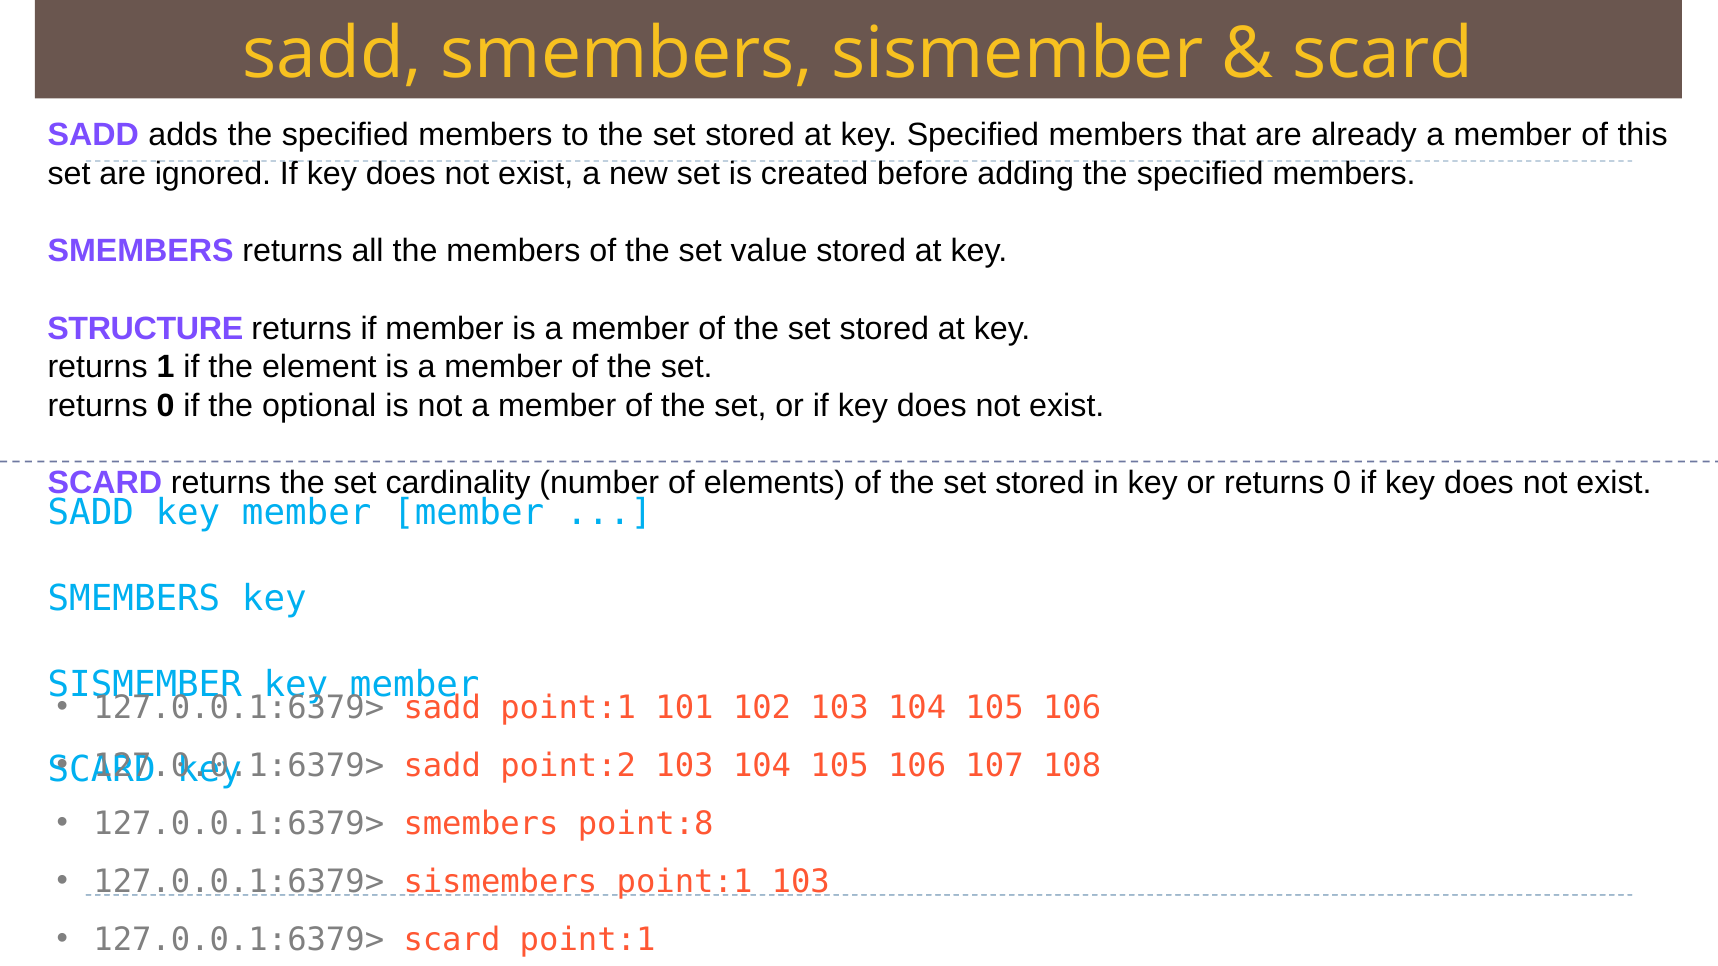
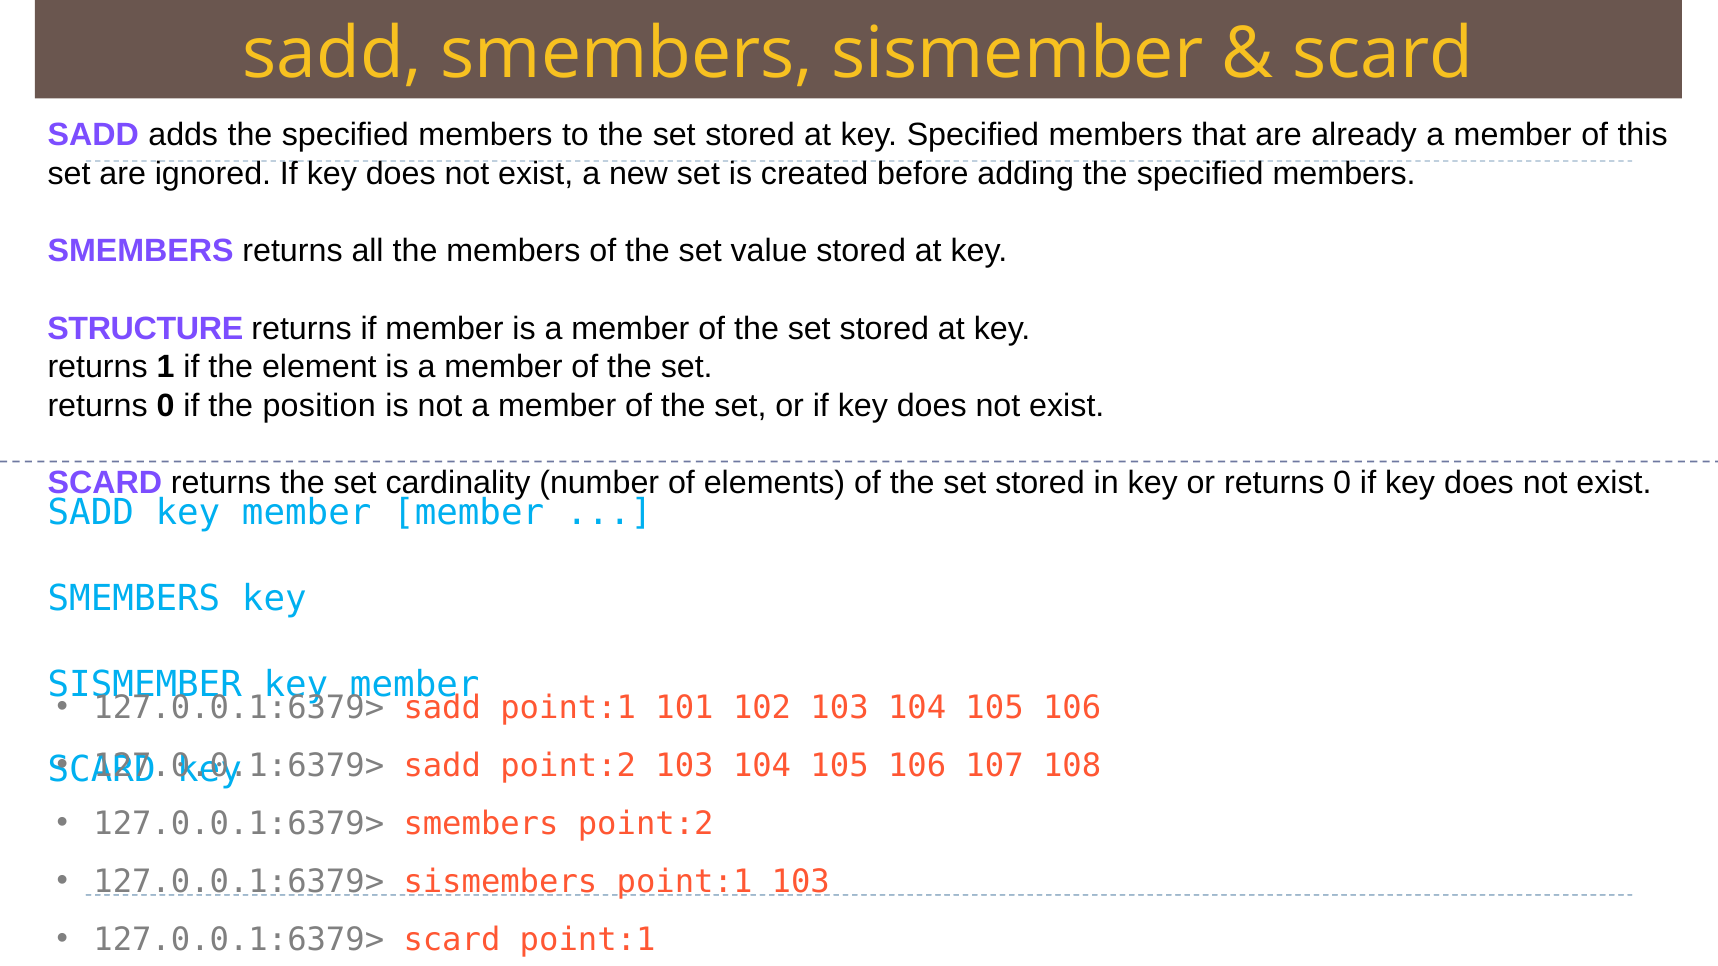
optional: optional -> position
smembers point:8: point:8 -> point:2
